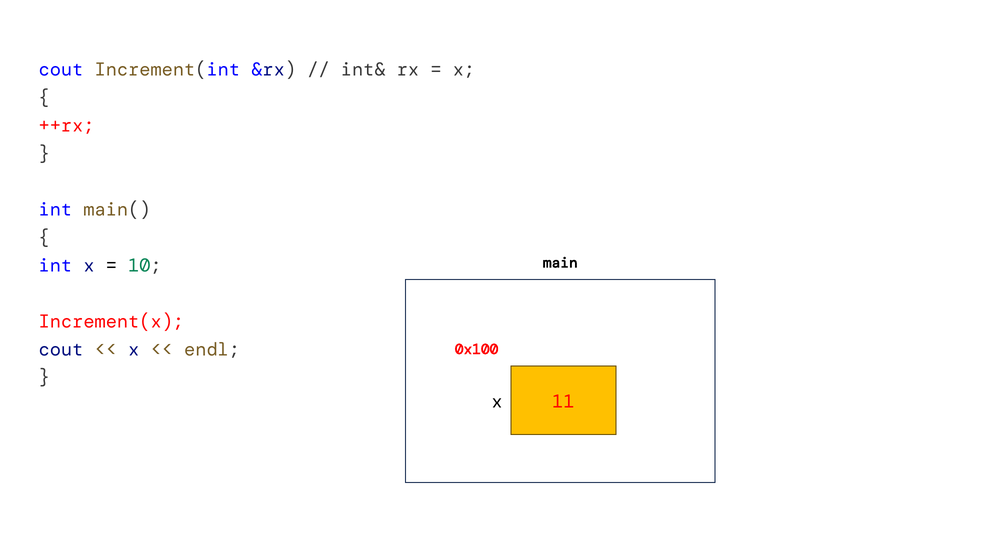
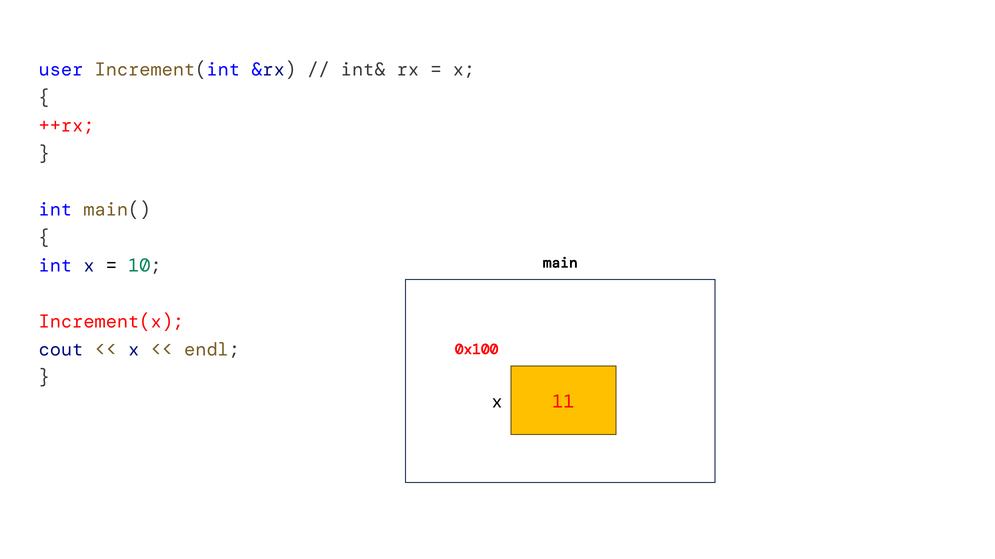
cout at (61, 70): cout -> user
